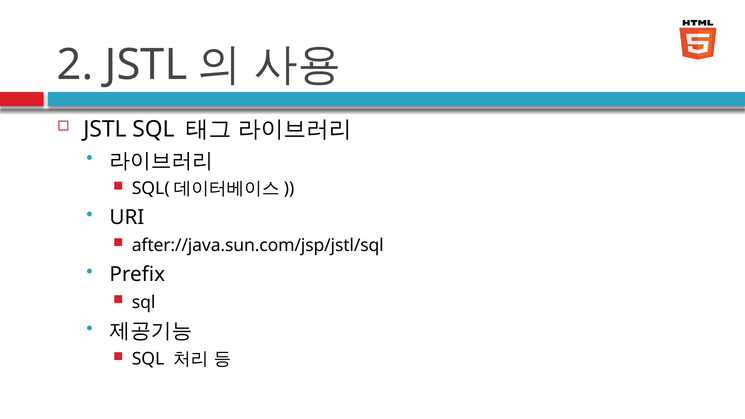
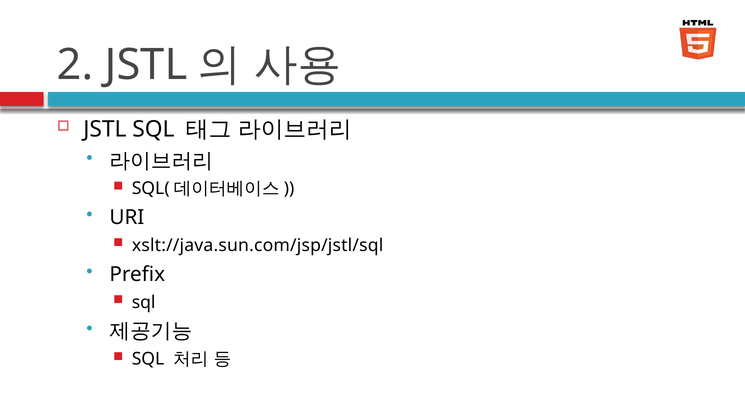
after://java.sun.com/jsp/jstl/sql: after://java.sun.com/jsp/jstl/sql -> xslt://java.sun.com/jsp/jstl/sql
